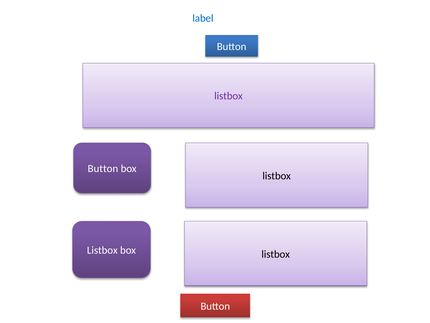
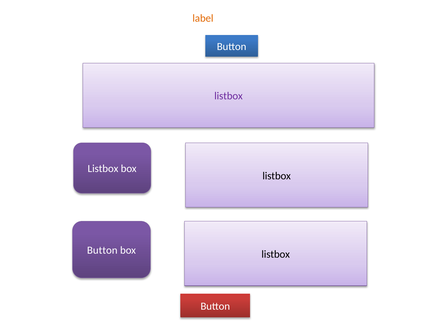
label colour: blue -> orange
Button at (103, 169): Button -> Listbox
Listbox at (102, 250): Listbox -> Button
